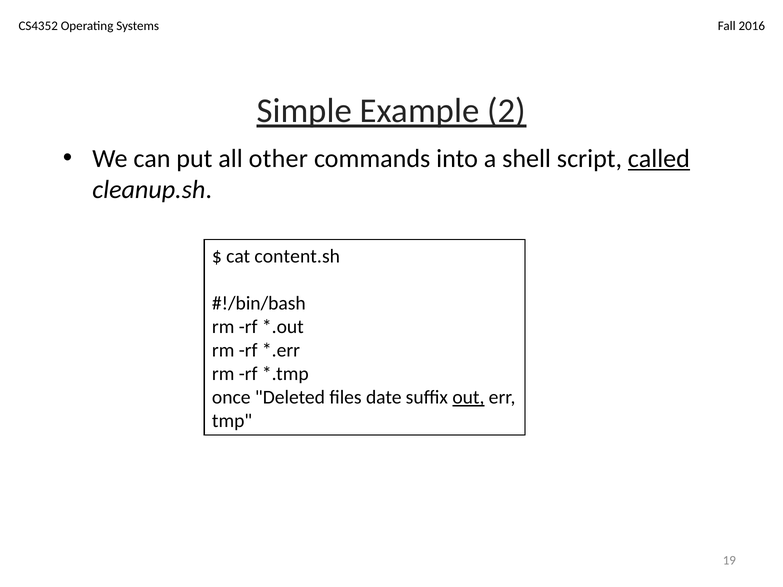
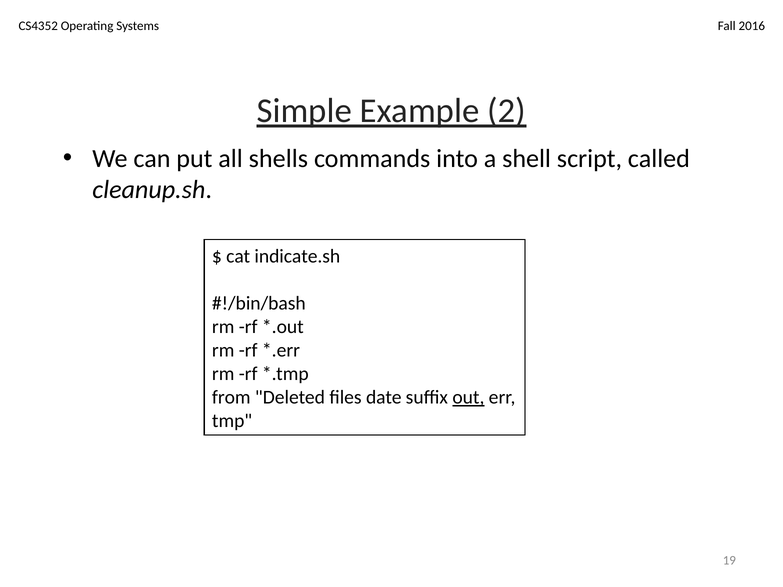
other: other -> shells
called underline: present -> none
content.sh: content.sh -> indicate.sh
once: once -> from
